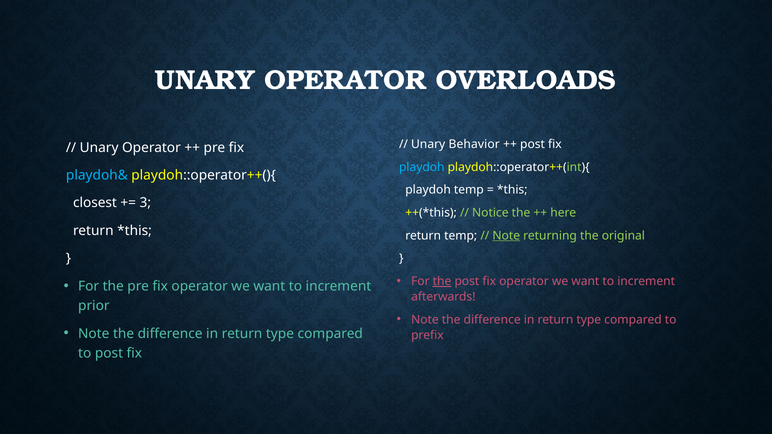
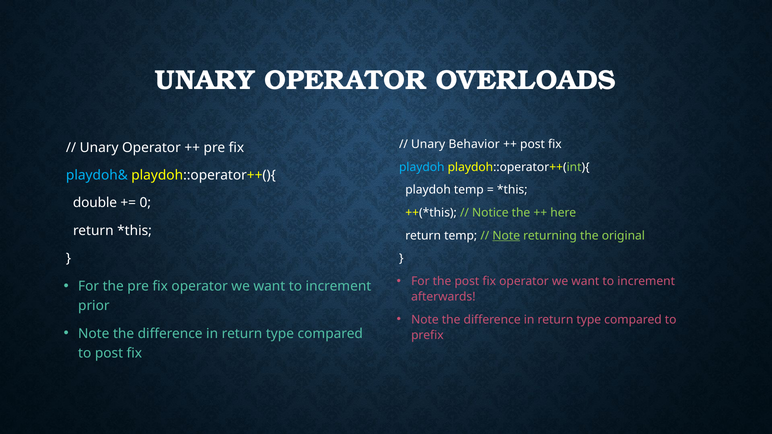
closest: closest -> double
3: 3 -> 0
the at (442, 281) underline: present -> none
